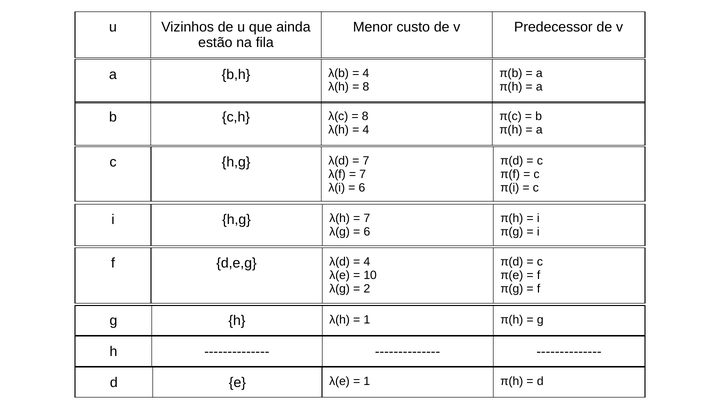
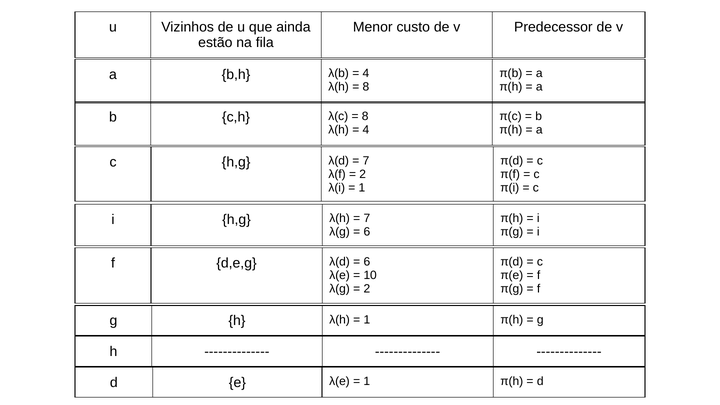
7 at (363, 174): 7 -> 2
6 at (362, 188): 6 -> 1
4 at (367, 262): 4 -> 6
